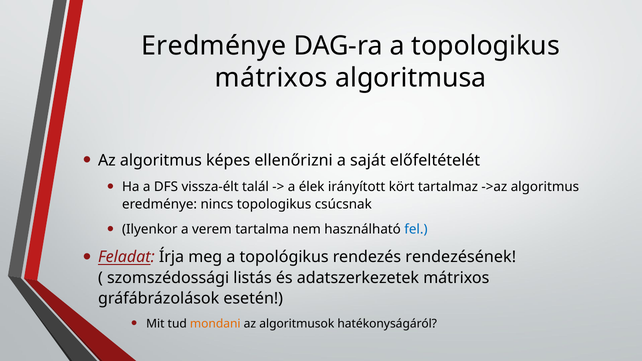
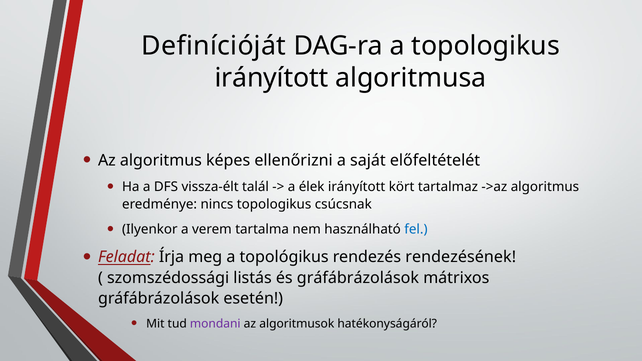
Eredménye at (214, 46): Eredménye -> Definícióját
mátrixos at (271, 78): mátrixos -> irányított
és adatszerkezetek: adatszerkezetek -> gráfábrázolások
mondani colour: orange -> purple
